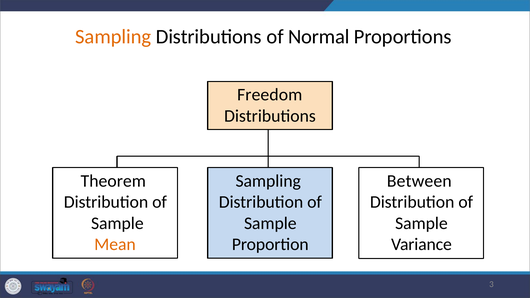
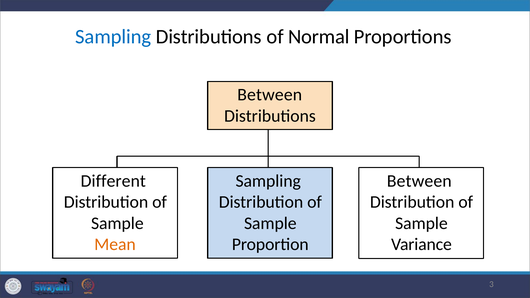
Sampling at (113, 37) colour: orange -> blue
Freedom at (270, 95): Freedom -> Between
Theorem: Theorem -> Different
